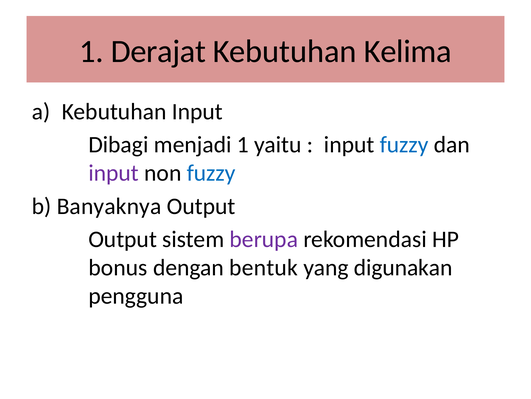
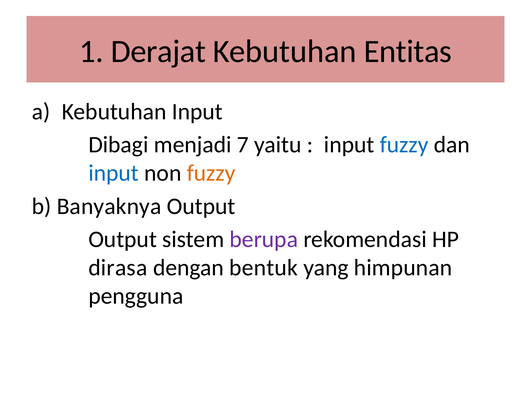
Kelima: Kelima -> Entitas
menjadi 1: 1 -> 7
input at (114, 173) colour: purple -> blue
fuzzy at (211, 173) colour: blue -> orange
bonus: bonus -> dirasa
digunakan: digunakan -> himpunan
